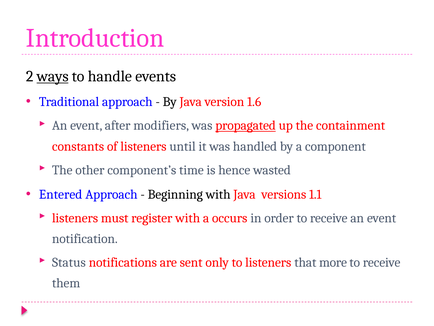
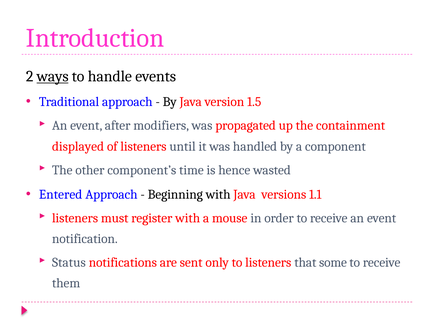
1.6: 1.6 -> 1.5
propagated underline: present -> none
constants: constants -> displayed
occurs: occurs -> mouse
more: more -> some
